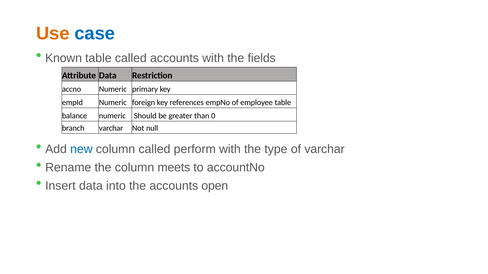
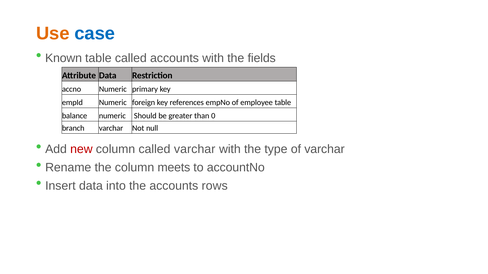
new colour: blue -> red
called perform: perform -> varchar
open: open -> rows
